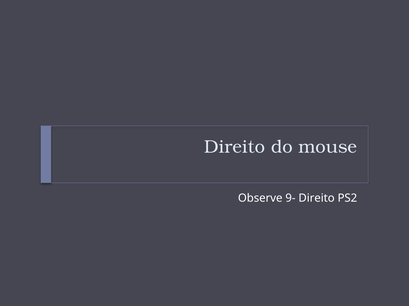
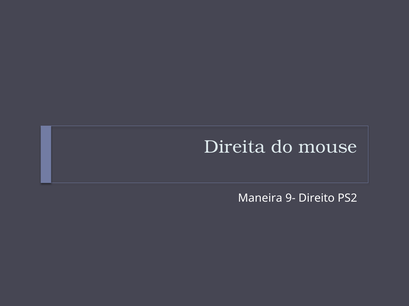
Direito at (235, 147): Direito -> Direita
Observe: Observe -> Maneira
